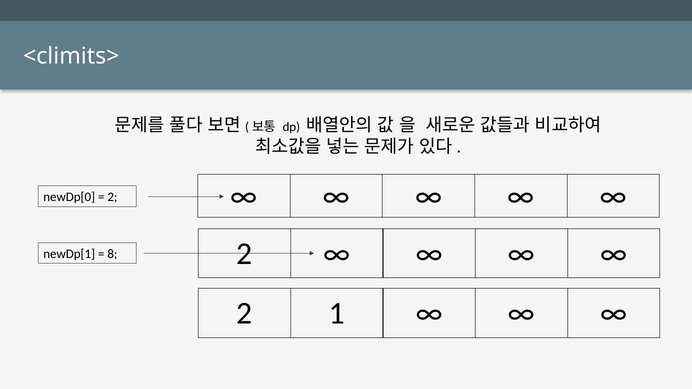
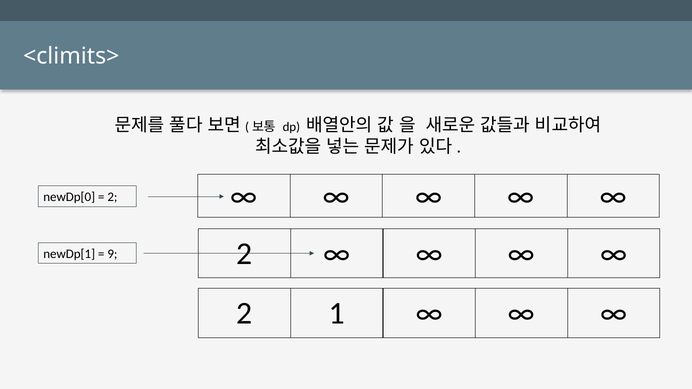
8: 8 -> 9
